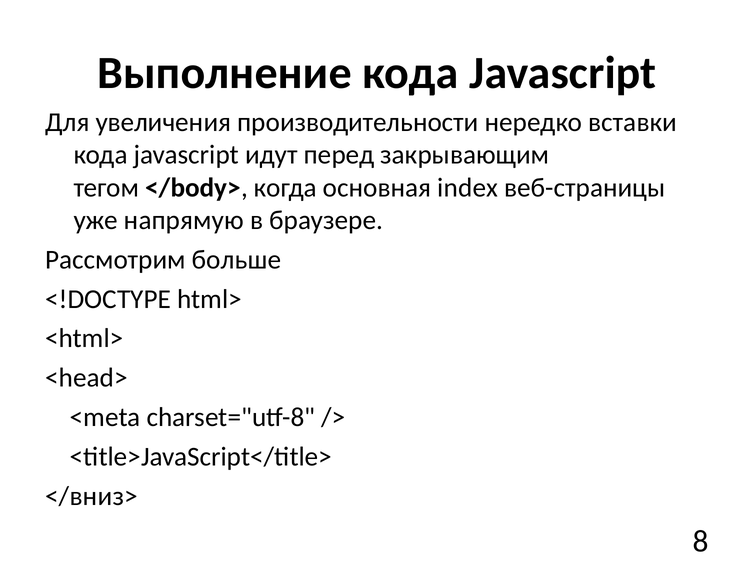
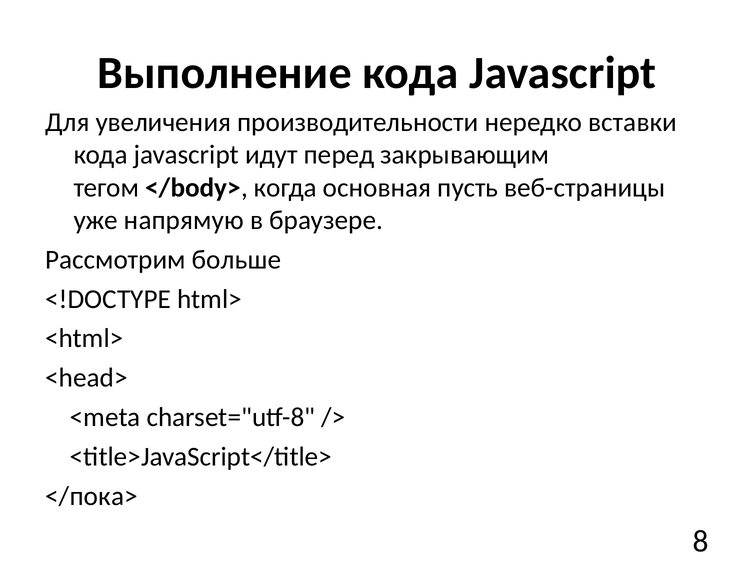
index: index -> пусть
</вниз>: </вниз> -> </пока>
